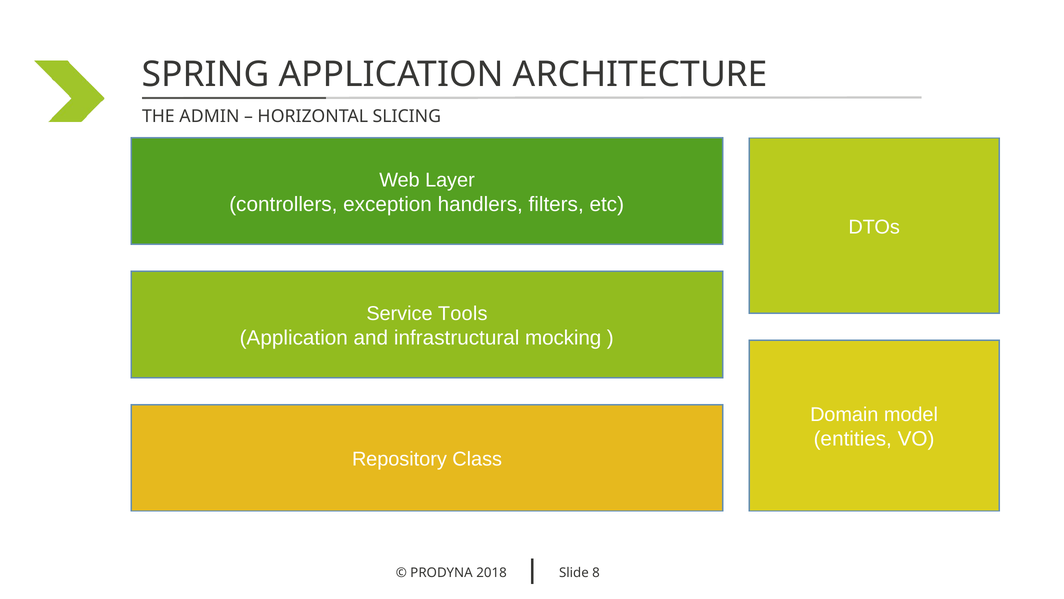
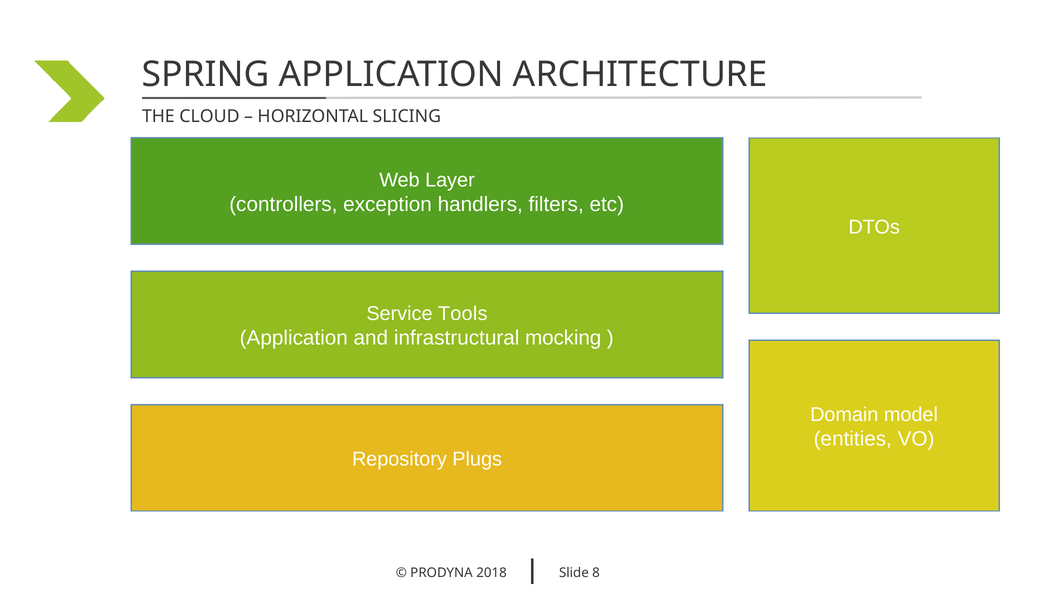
ADMIN: ADMIN -> CLOUD
Class: Class -> Plugs
